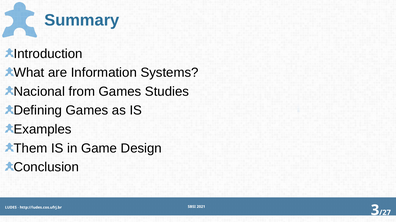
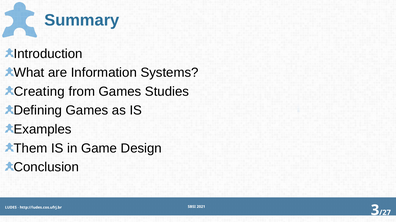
Nacional: Nacional -> Creating
